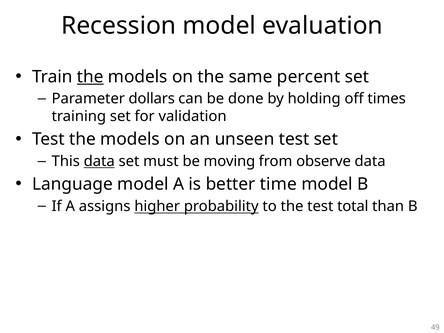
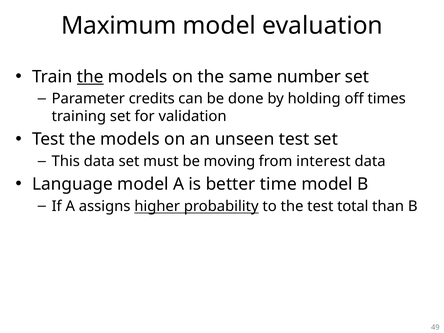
Recession: Recession -> Maximum
percent: percent -> number
dollars: dollars -> credits
data at (99, 161) underline: present -> none
observe: observe -> interest
